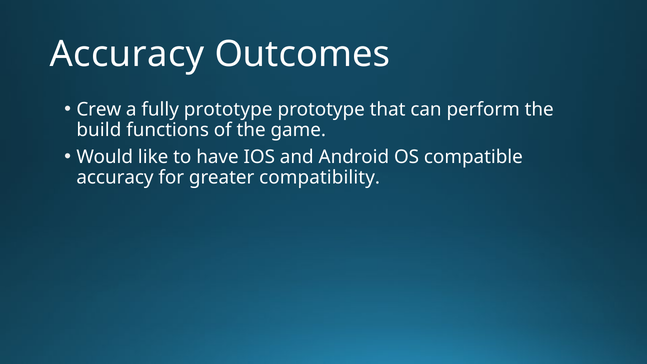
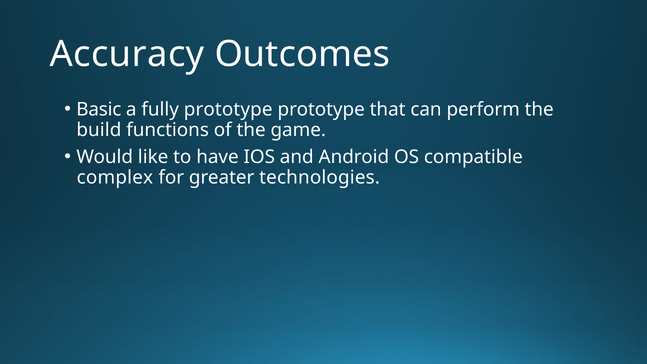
Crew: Crew -> Basic
accuracy at (115, 177): accuracy -> complex
compatibility: compatibility -> technologies
